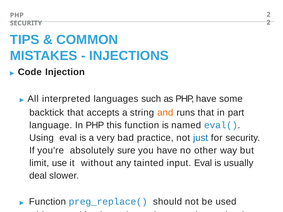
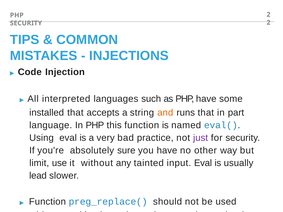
backtick: backtick -> installed
just colour: blue -> purple
deal: deal -> lead
